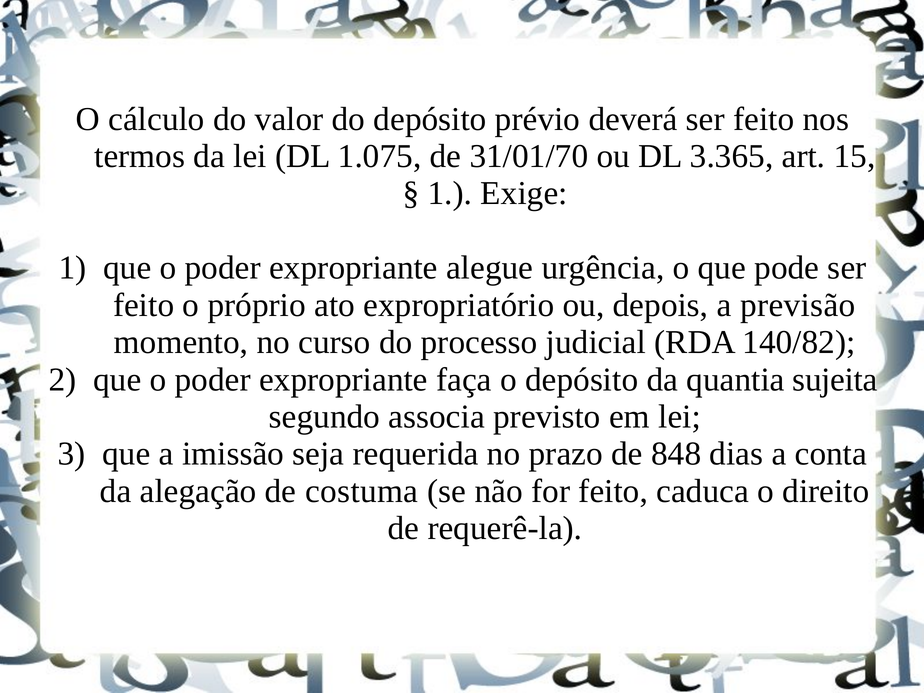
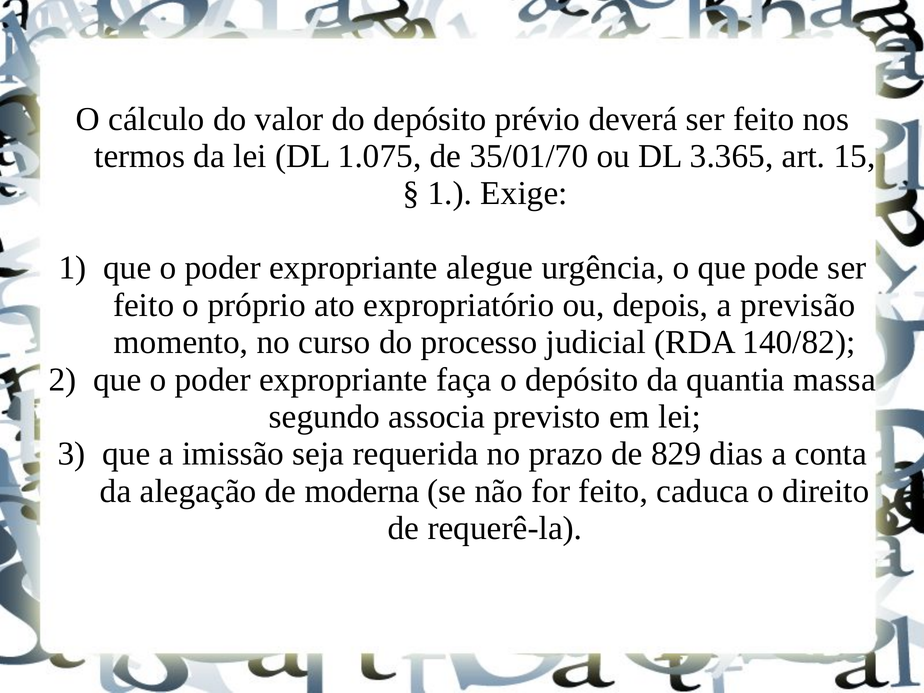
31/01/70: 31/01/70 -> 35/01/70
sujeita: sujeita -> massa
848: 848 -> 829
costuma: costuma -> moderna
